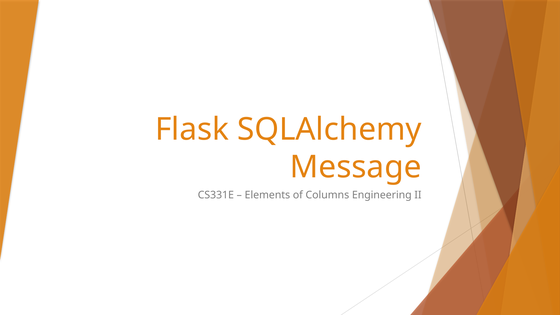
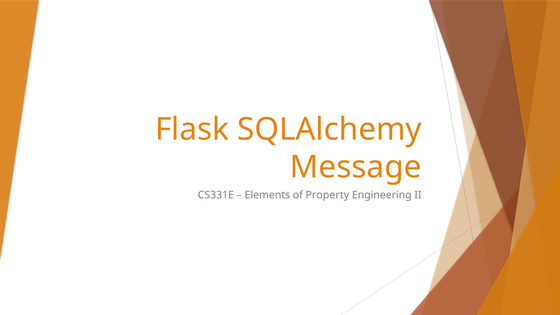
Columns: Columns -> Property
